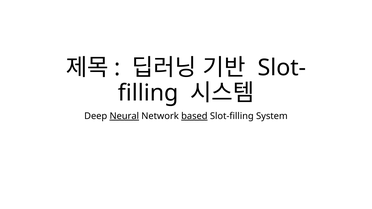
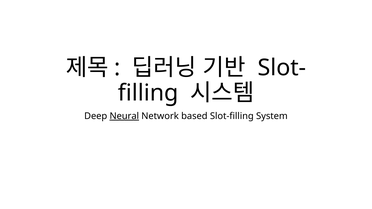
based underline: present -> none
